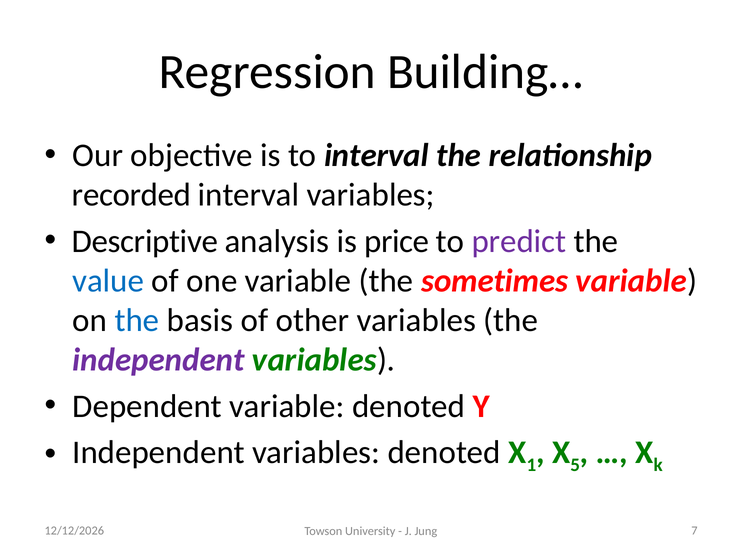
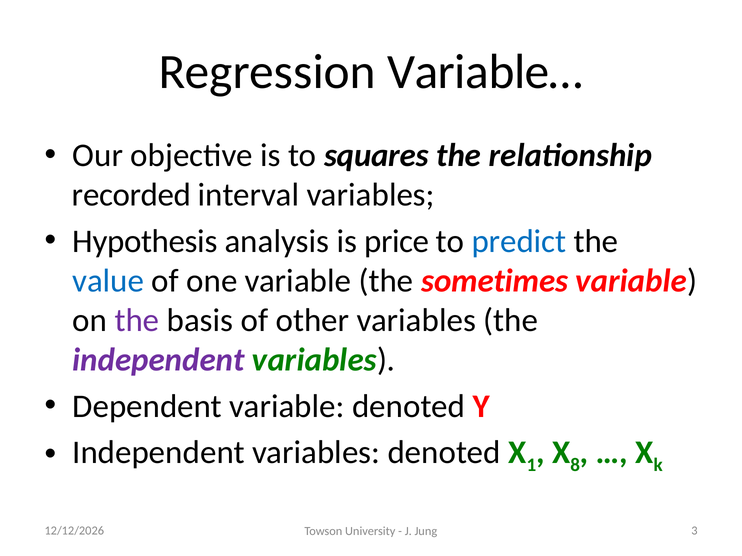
Building…: Building… -> Variable…
to interval: interval -> squares
Descriptive: Descriptive -> Hypothesis
predict colour: purple -> blue
the at (137, 321) colour: blue -> purple
5: 5 -> 8
7: 7 -> 3
